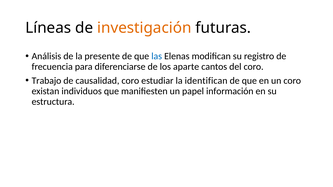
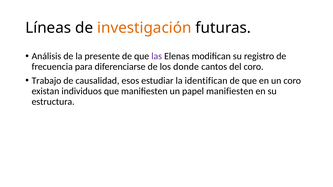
las colour: blue -> purple
aparte: aparte -> donde
causalidad coro: coro -> esos
papel información: información -> manifiesten
